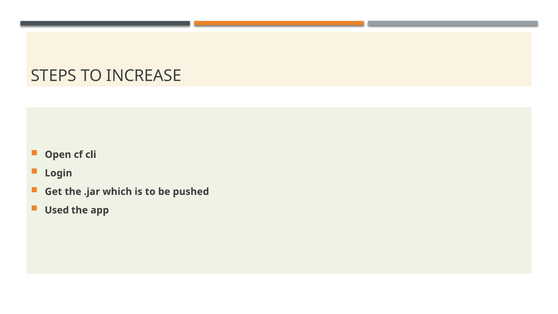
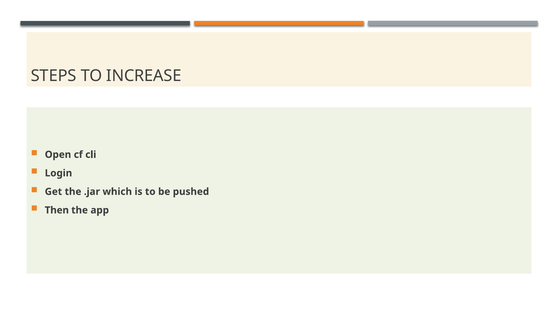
Used: Used -> Then
